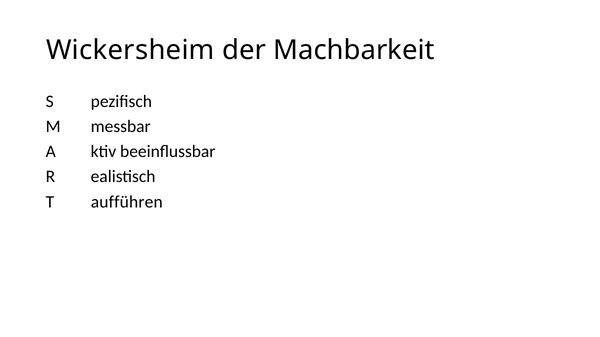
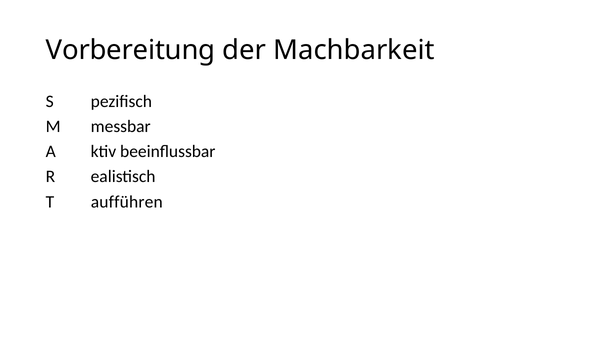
Wickersheim: Wickersheim -> Vorbereitung
